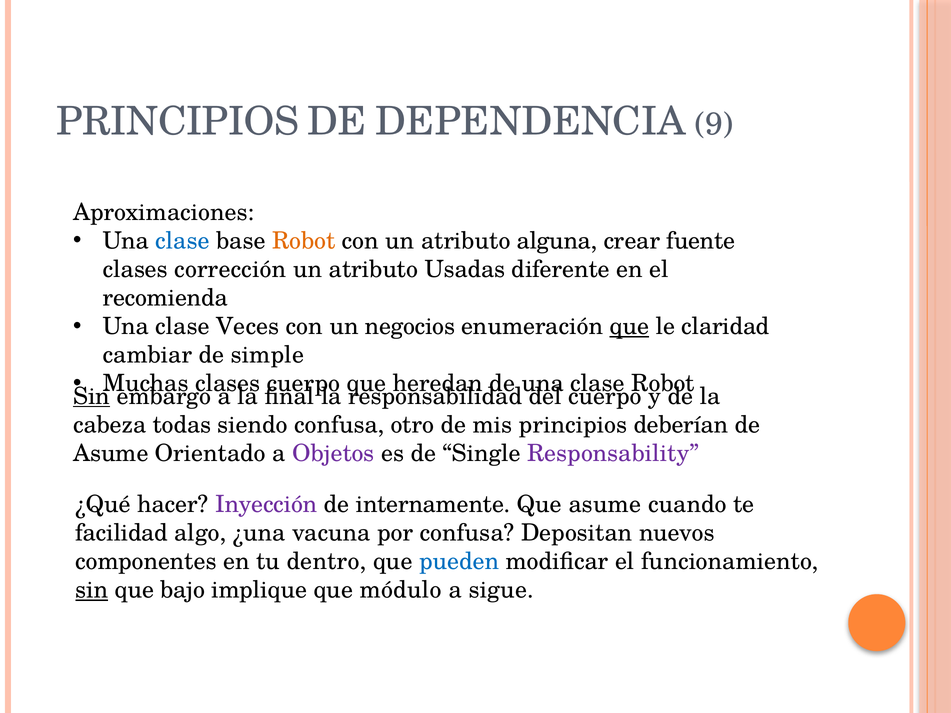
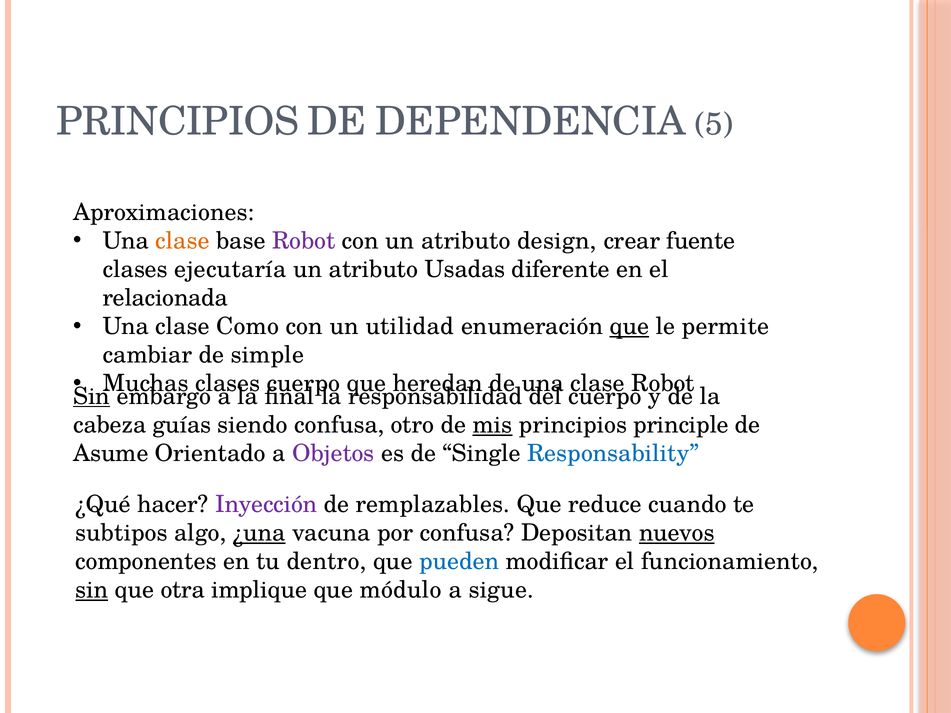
9: 9 -> 5
clase at (182, 241) colour: blue -> orange
Robot at (304, 241) colour: orange -> purple
alguna: alguna -> design
corrección: corrección -> ejecutaría
recomienda: recomienda -> relacionada
Veces: Veces -> Como
negocios: negocios -> utilidad
claridad: claridad -> permite
todas: todas -> guías
mis underline: none -> present
deberían: deberían -> principle
Responsability colour: purple -> blue
internamente: internamente -> remplazables
Que asume: asume -> reduce
facilidad: facilidad -> subtipos
¿una underline: none -> present
nuevos underline: none -> present
bajo: bajo -> otra
